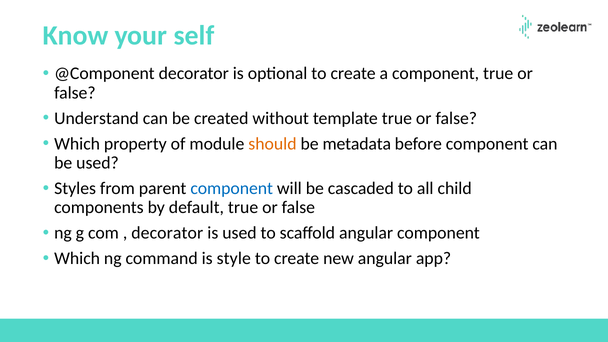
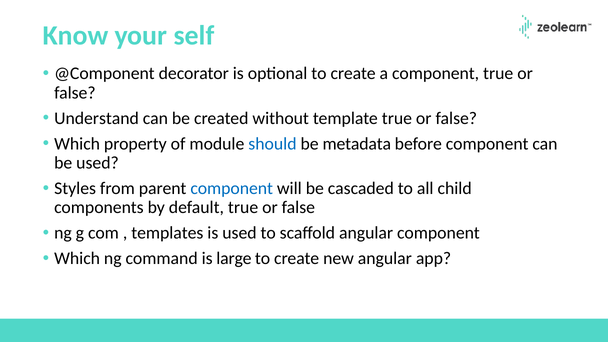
should colour: orange -> blue
decorator at (167, 233): decorator -> templates
style: style -> large
